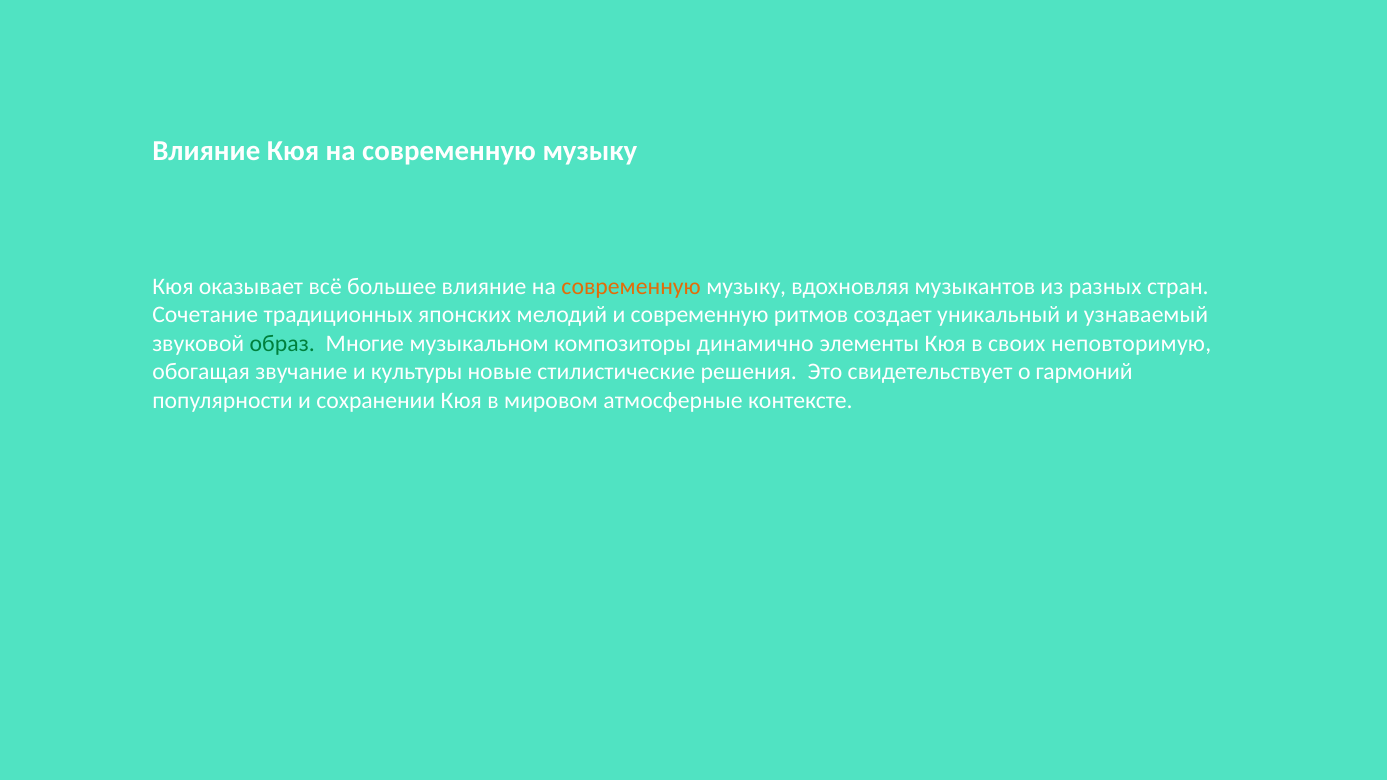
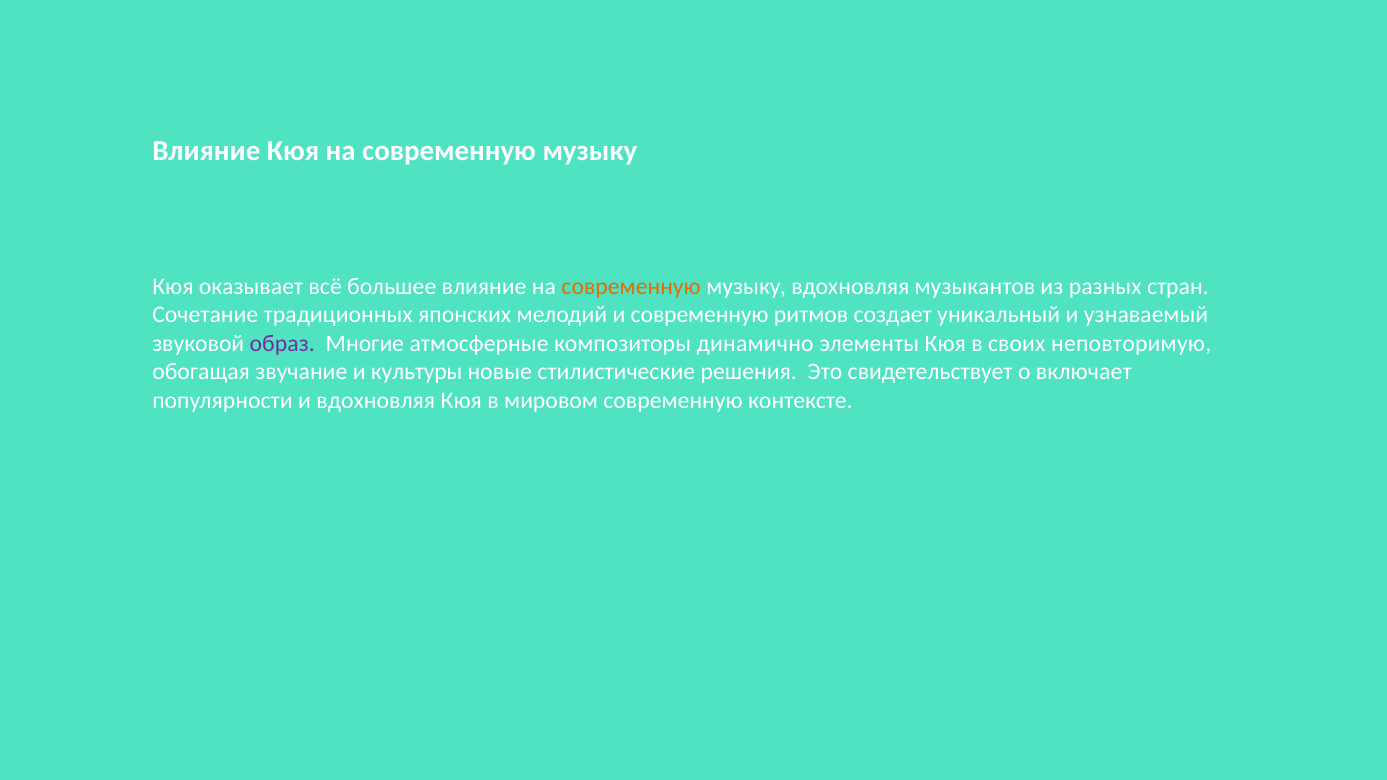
образ colour: green -> purple
музыкальном: музыкальном -> атмосферные
гармоний: гармоний -> включает
и сохранении: сохранении -> вдохновляя
мировом атмосферные: атмосферные -> современную
